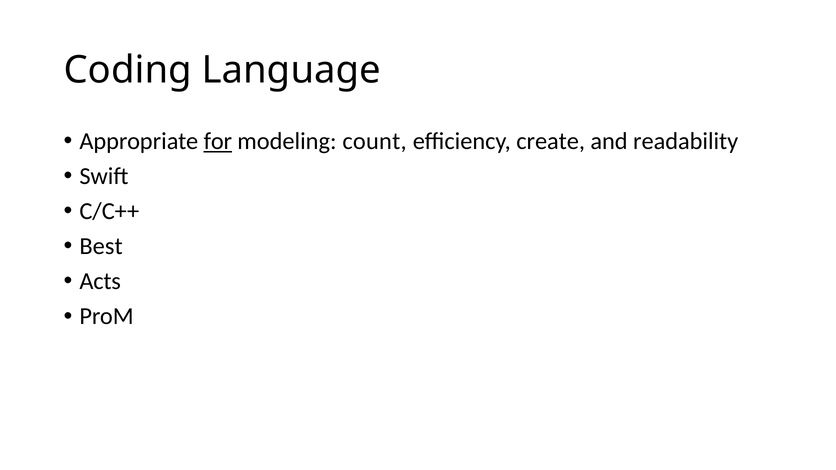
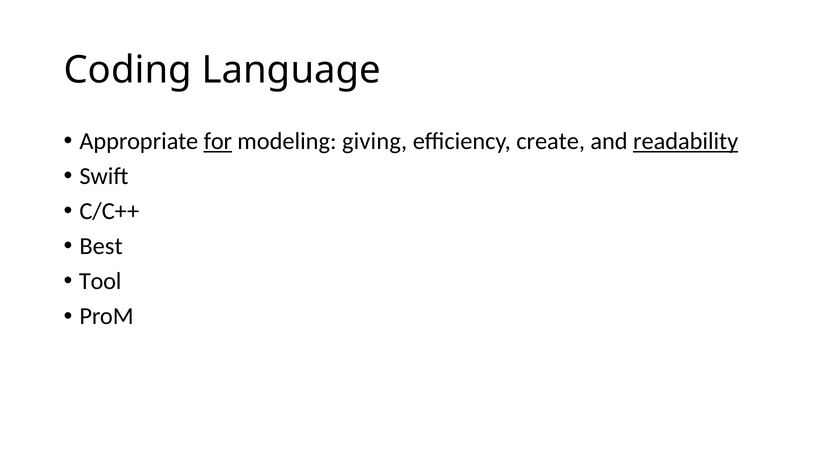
count: count -> giving
readability underline: none -> present
Acts: Acts -> Tool
